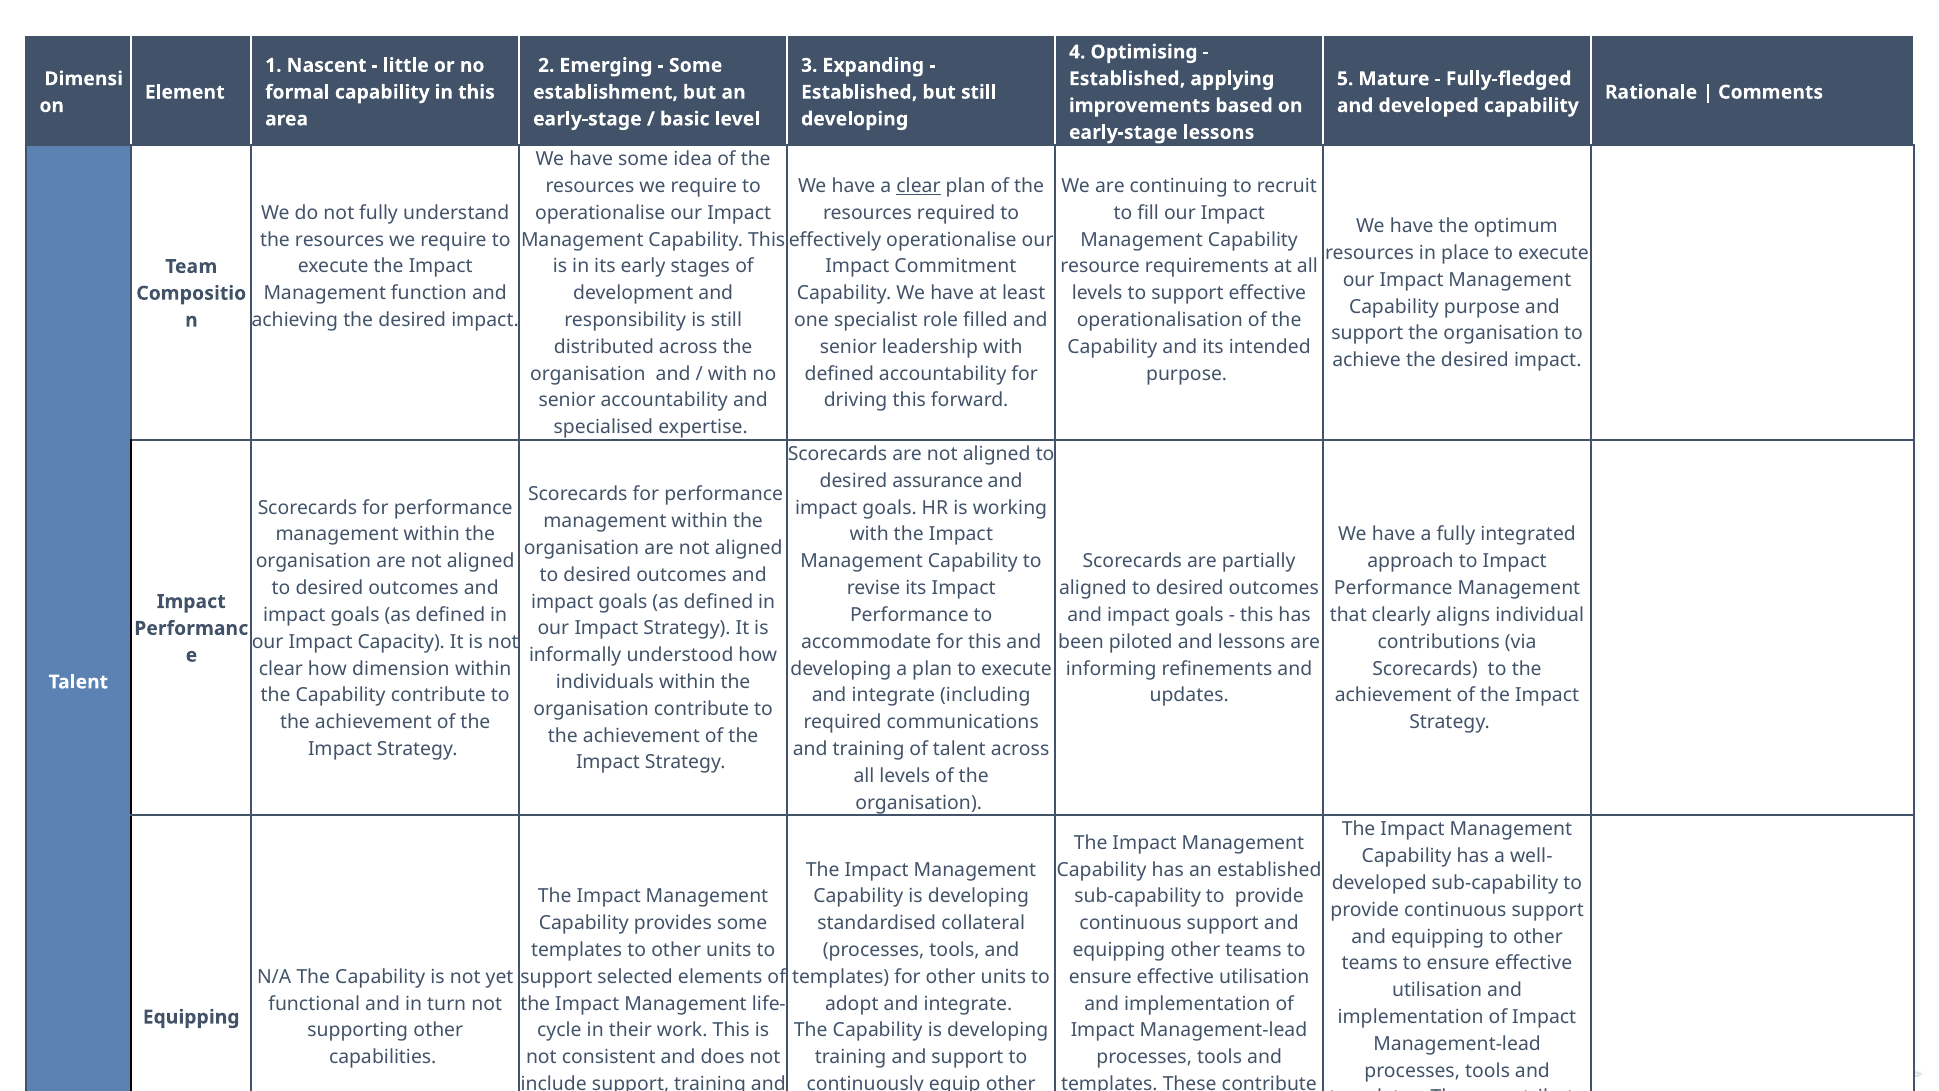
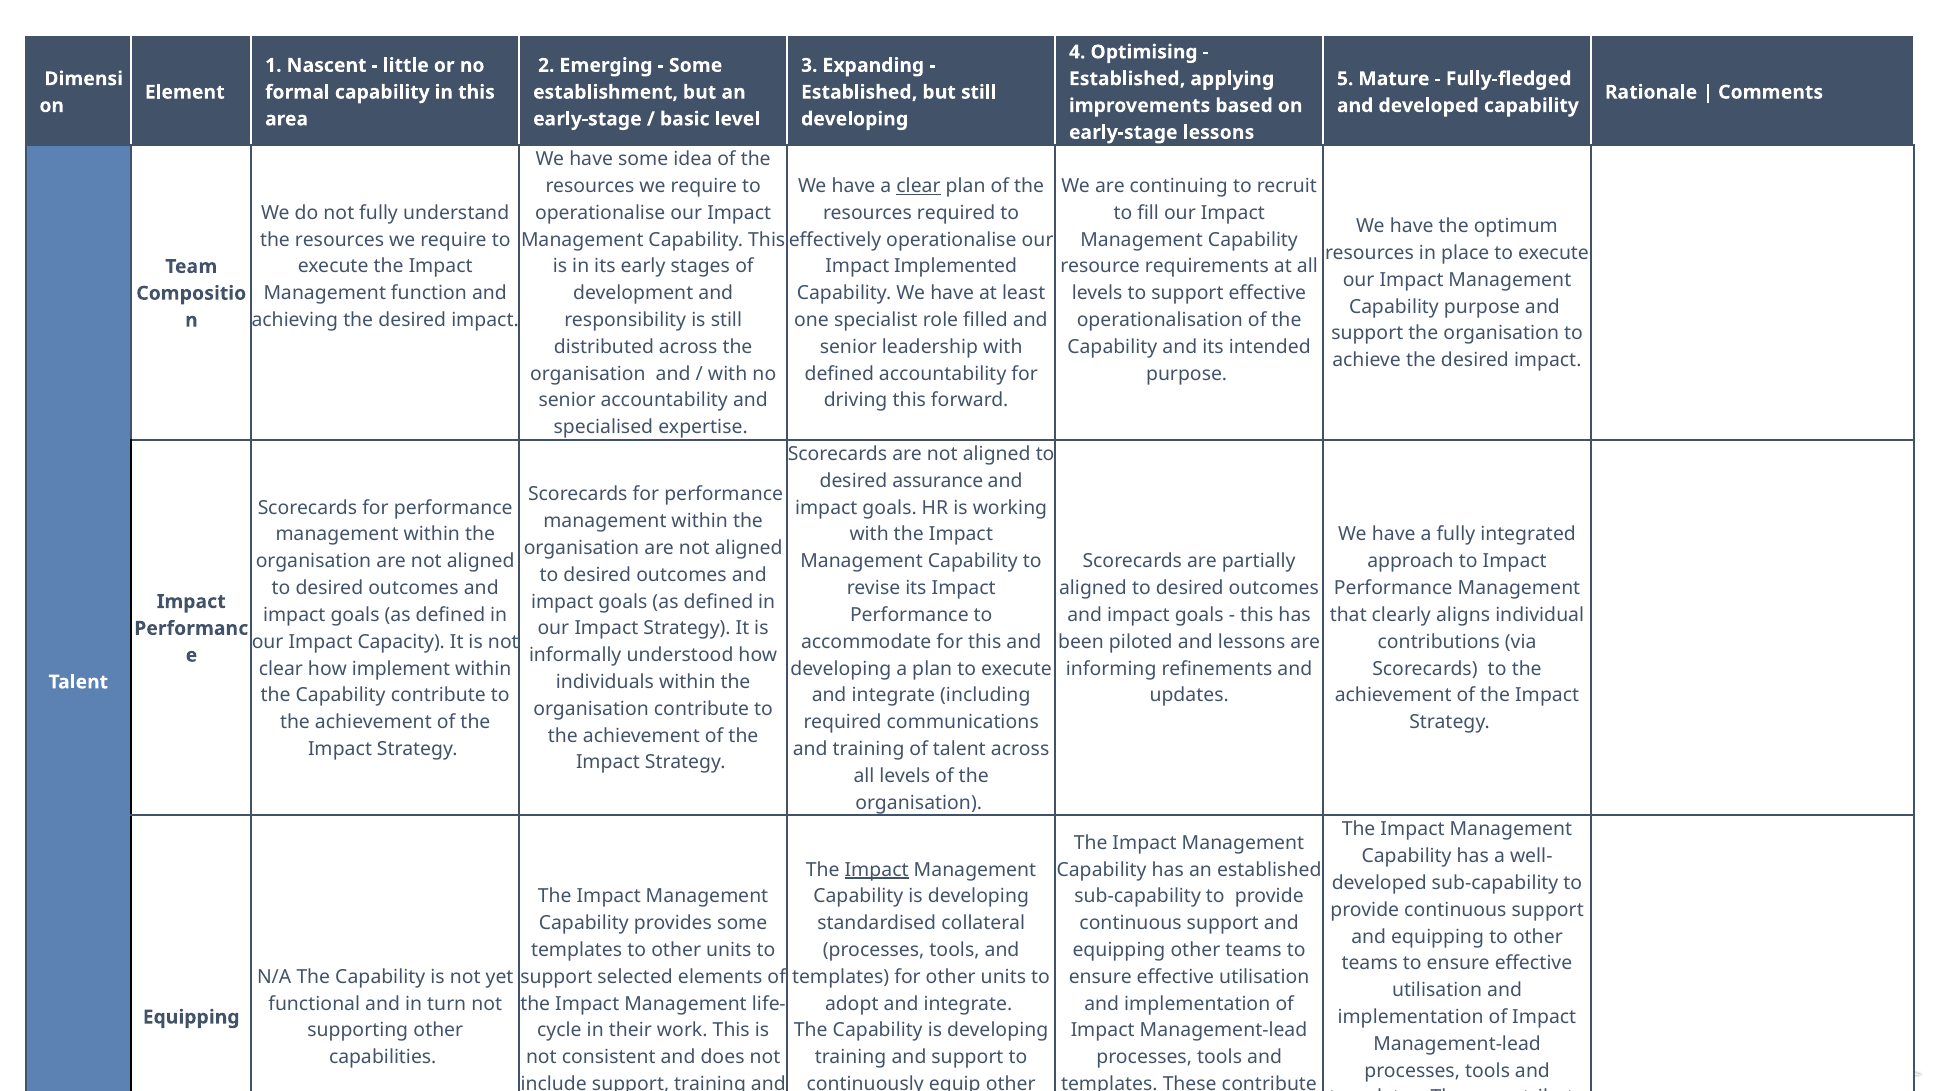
Commitment: Commitment -> Implemented
dimension: dimension -> implement
Impact at (877, 869) underline: none -> present
